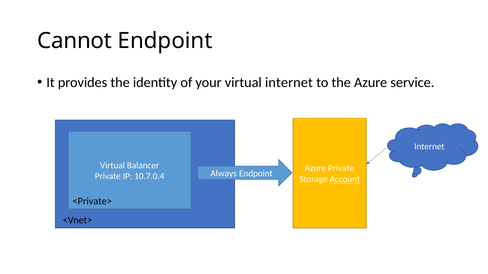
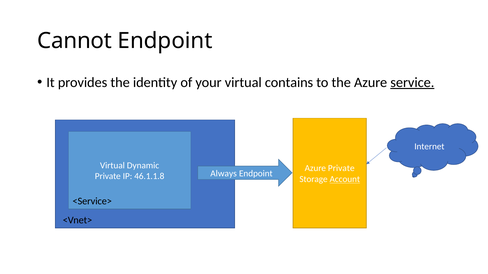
virtual internet: internet -> contains
service underline: none -> present
Balancer: Balancer -> Dynamic
10.7.0.4: 10.7.0.4 -> 46.1.1.8
<Private>: <Private> -> <Service>
